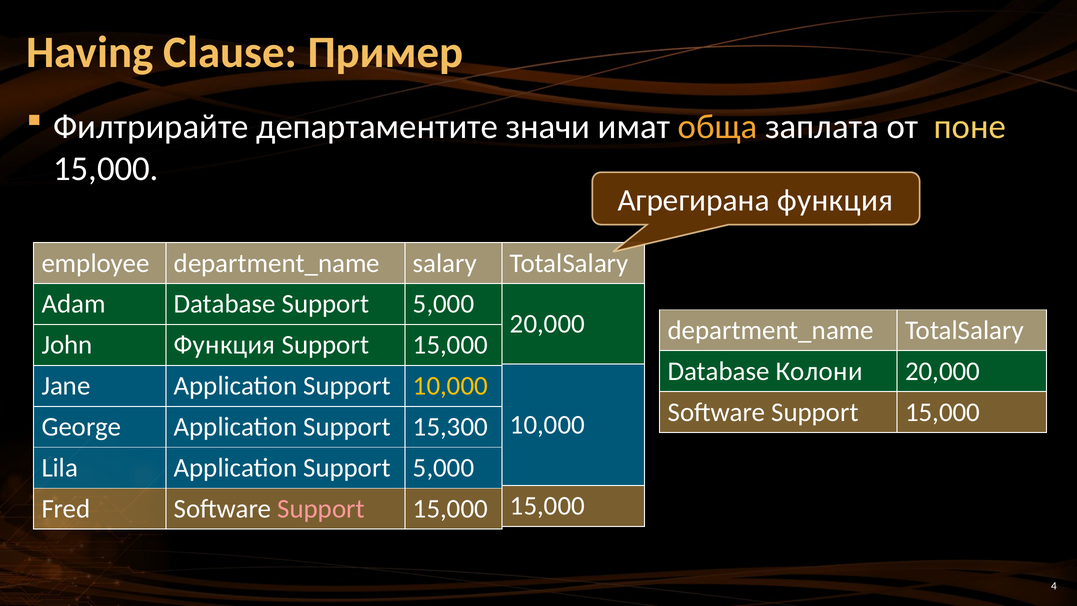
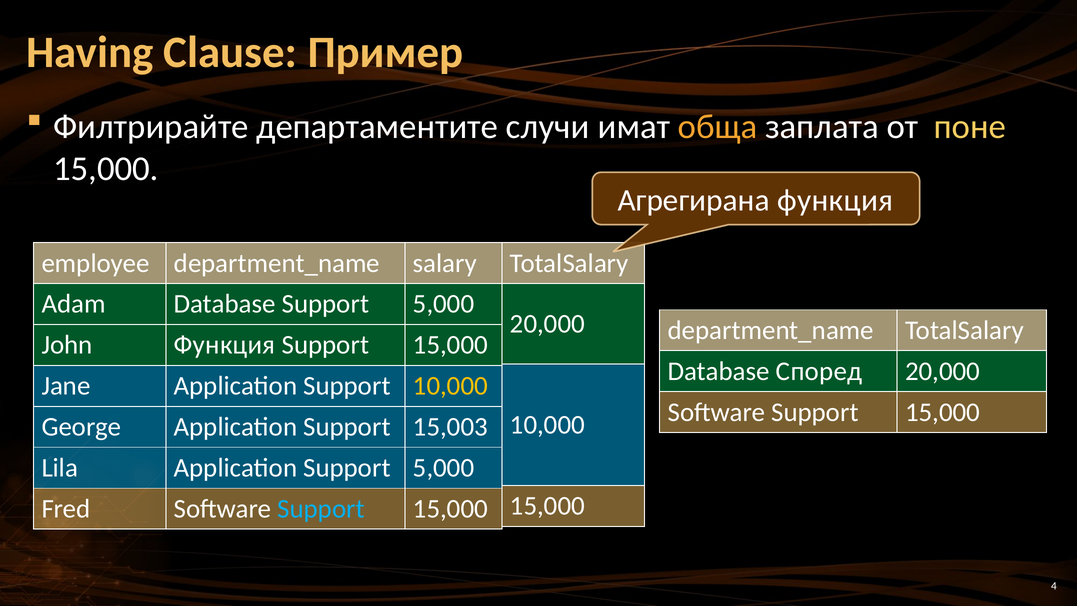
значи: значи -> случи
Колони: Колони -> Според
15,300: 15,300 -> 15,003
Support at (321, 509) colour: pink -> light blue
